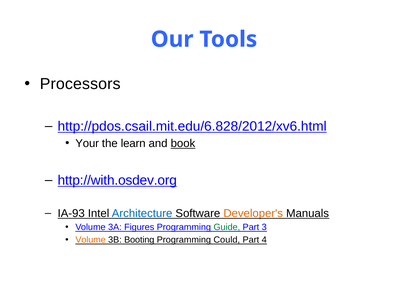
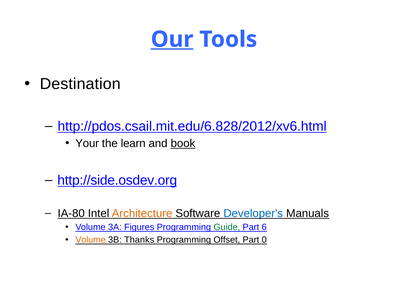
Our underline: none -> present
Processors: Processors -> Destination
http://with.osdev.org: http://with.osdev.org -> http://side.osdev.org
IA-93: IA-93 -> IA-80
Architecture colour: blue -> orange
Developer's colour: orange -> blue
3: 3 -> 6
Booting: Booting -> Thanks
Could: Could -> Offset
4: 4 -> 0
